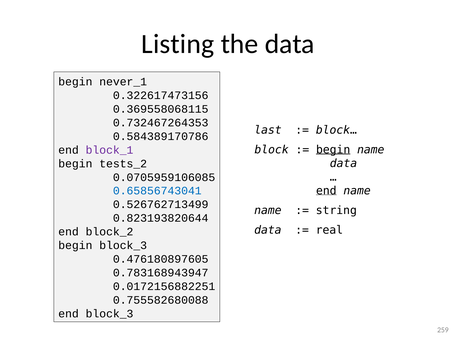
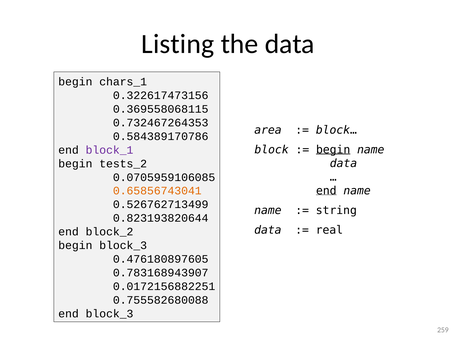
never_1: never_1 -> chars_1
last: last -> area
0.65856743041 colour: blue -> orange
0.783168943947: 0.783168943947 -> 0.783168943907
